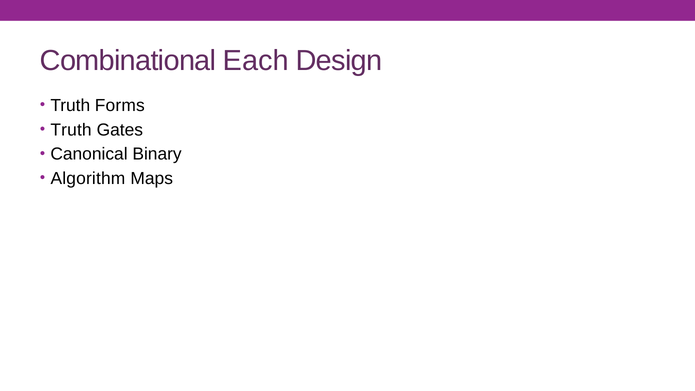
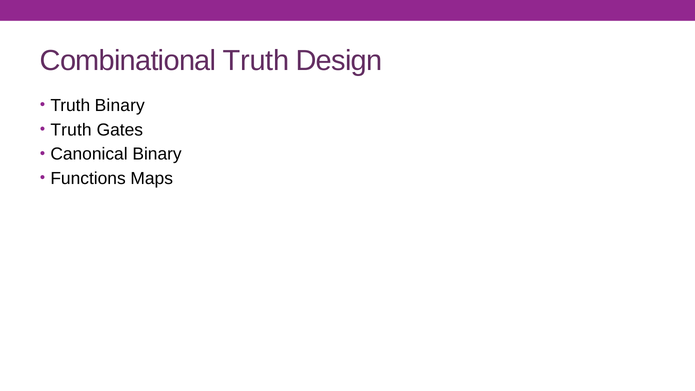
Combinational Each: Each -> Truth
Truth Forms: Forms -> Binary
Algorithm: Algorithm -> Functions
